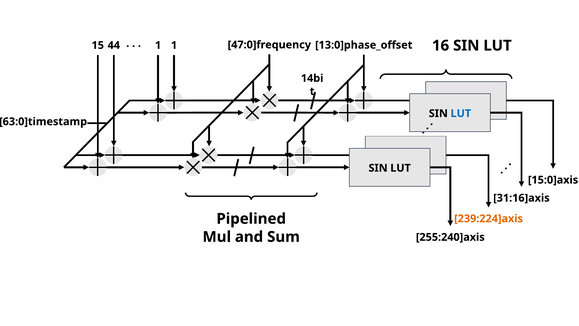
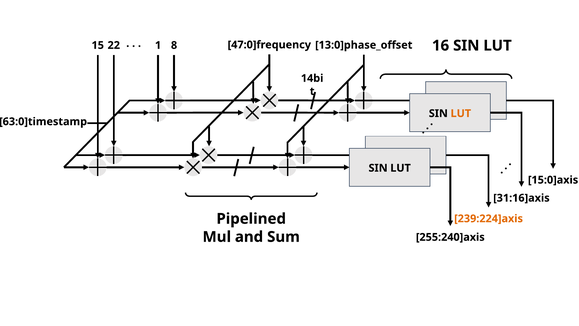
44: 44 -> 22
1 1: 1 -> 8
LUT at (461, 113) colour: blue -> orange
